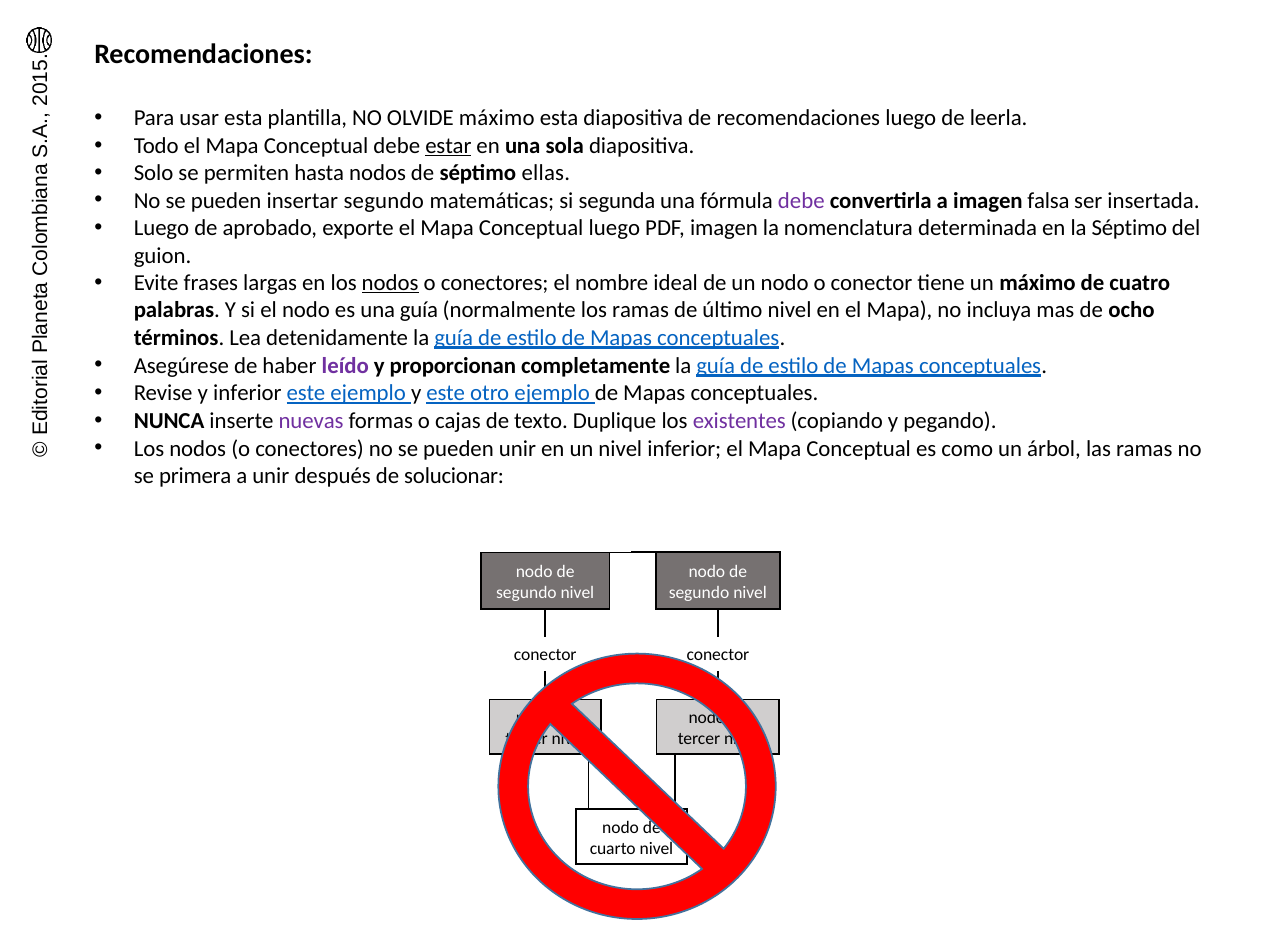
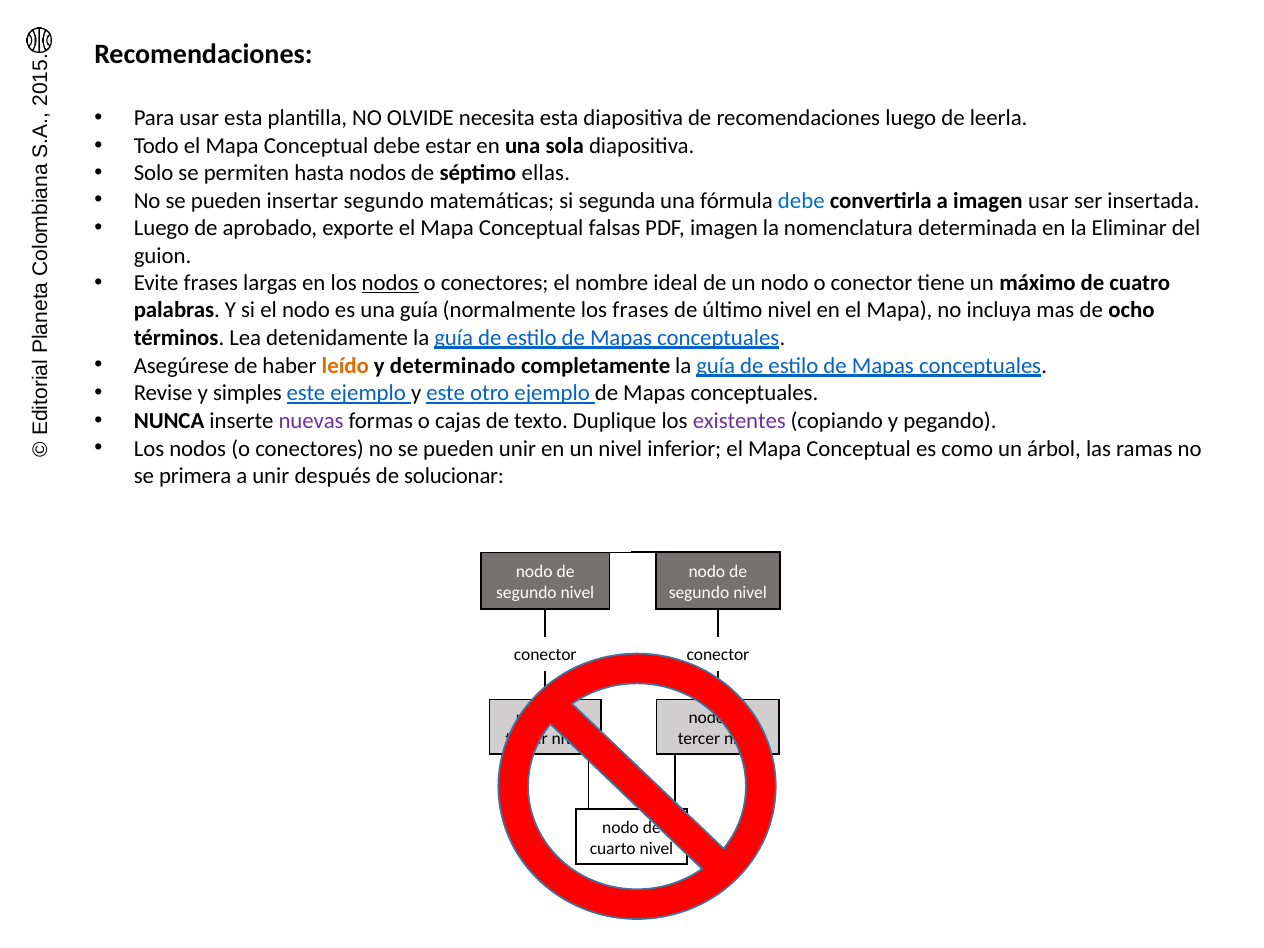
OLVIDE máximo: máximo -> necesita
estar underline: present -> none
debe at (801, 201) colour: purple -> blue
imagen falsa: falsa -> usar
Conceptual luego: luego -> falsas
la Séptimo: Séptimo -> Eliminar
los ramas: ramas -> frases
leído colour: purple -> orange
proporcionan: proporcionan -> determinado
y inferior: inferior -> simples
